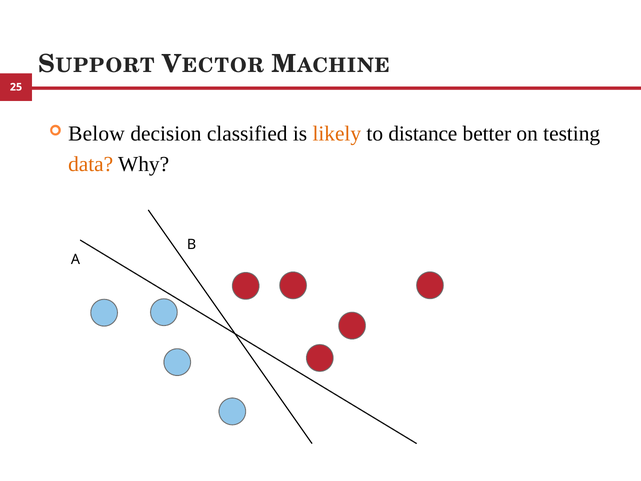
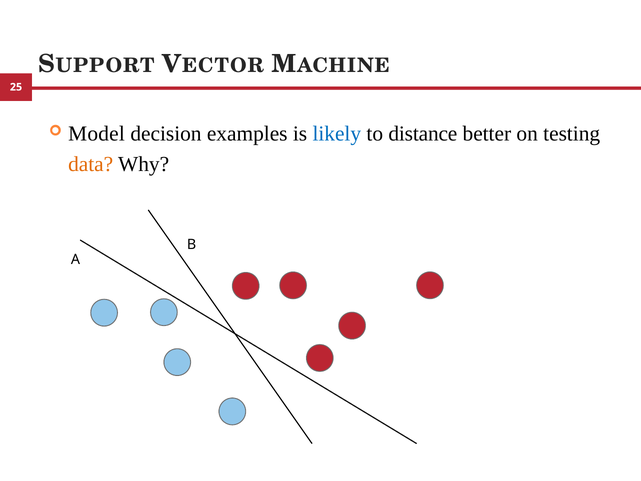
Below: Below -> Model
classified: classified -> examples
likely colour: orange -> blue
